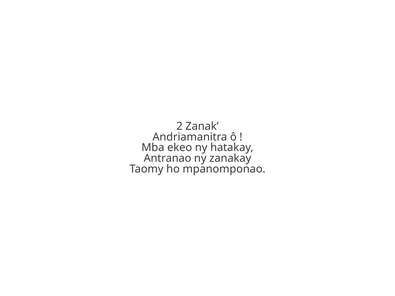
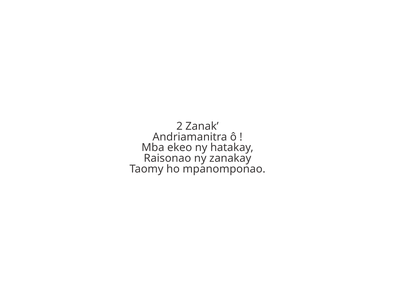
Antranao: Antranao -> Raisonao
